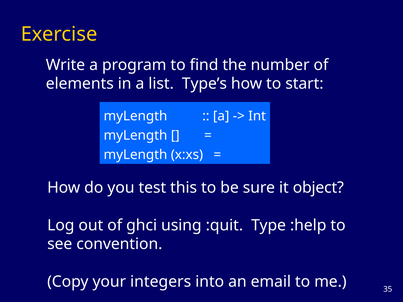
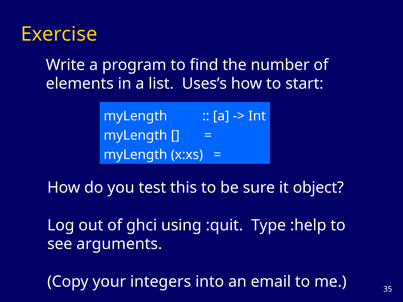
Type’s: Type’s -> Uses’s
convention: convention -> arguments
